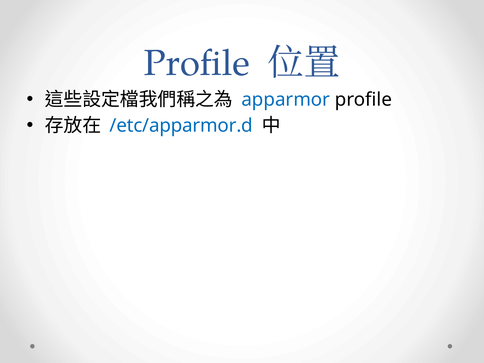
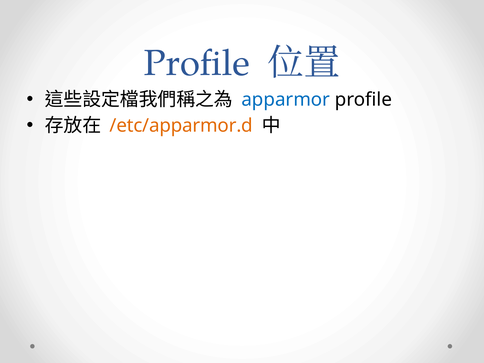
/etc/apparmor.d colour: blue -> orange
